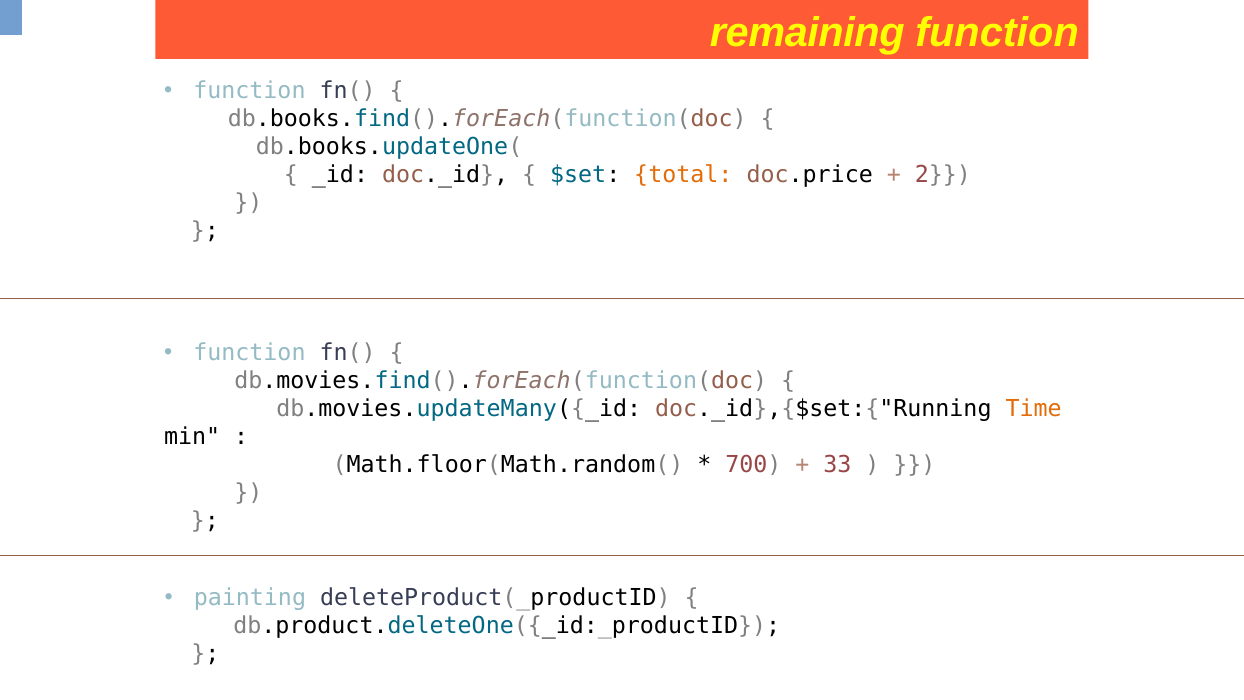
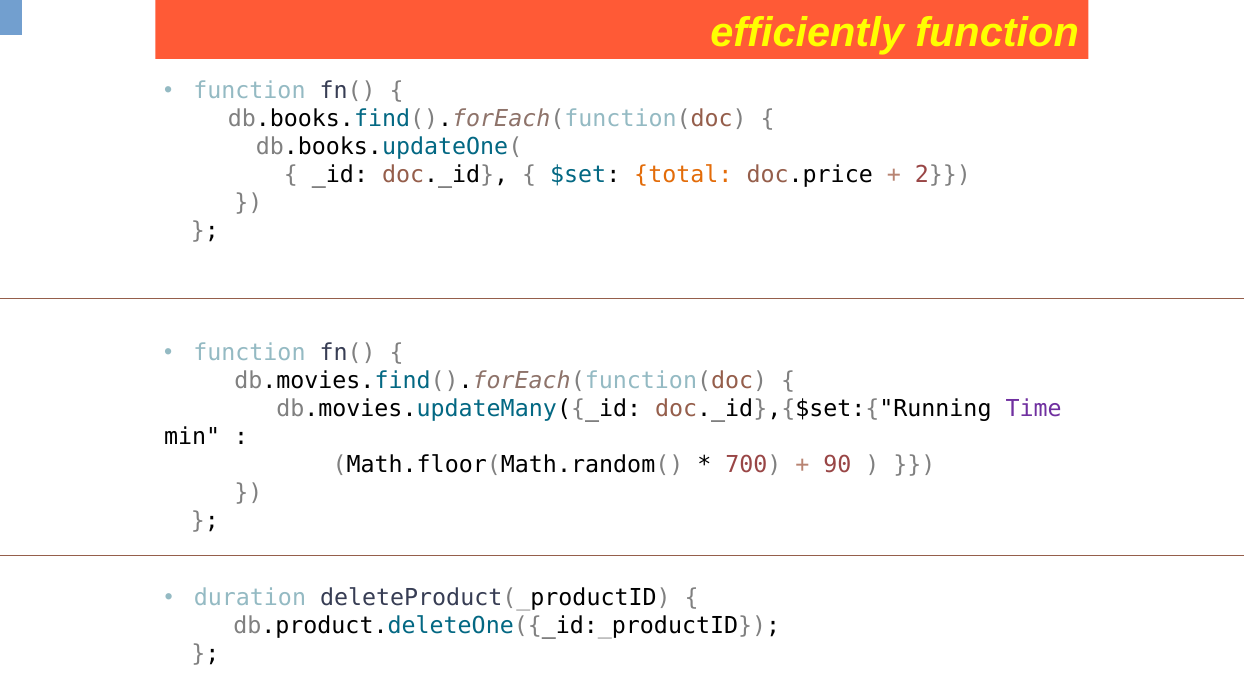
remaining: remaining -> efficiently
Time colour: orange -> purple
33: 33 -> 90
painting: painting -> duration
